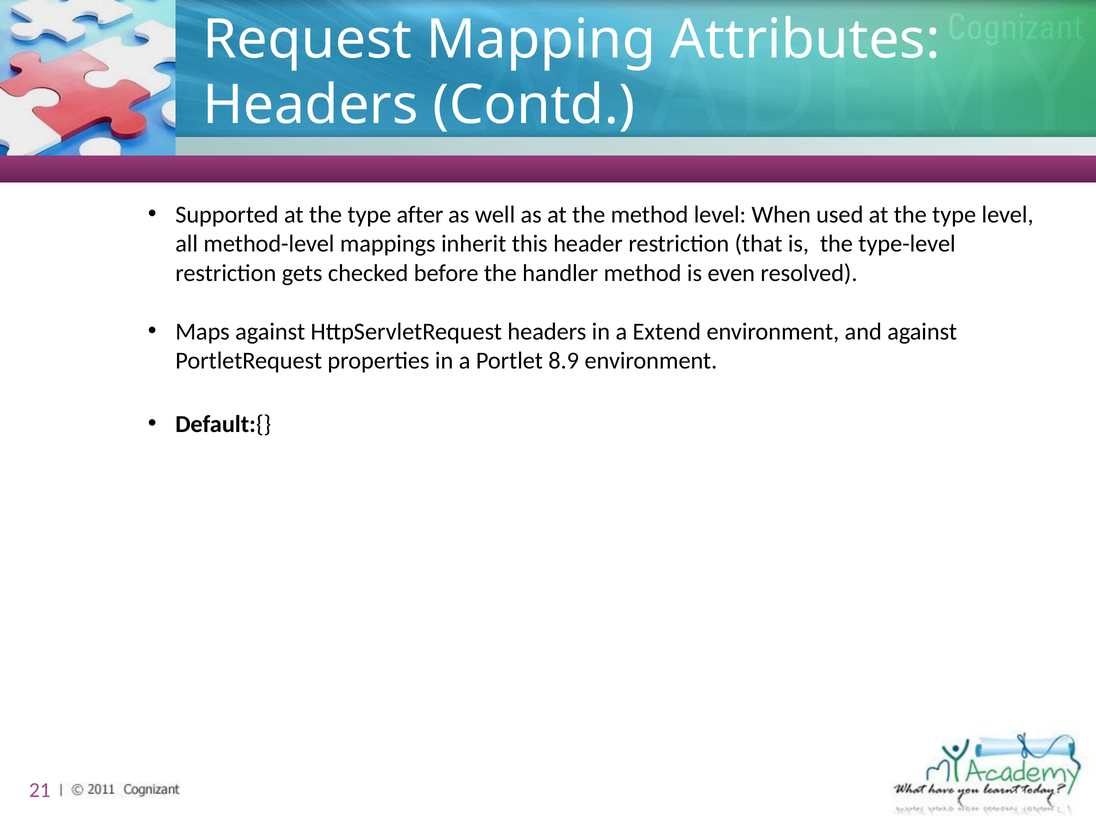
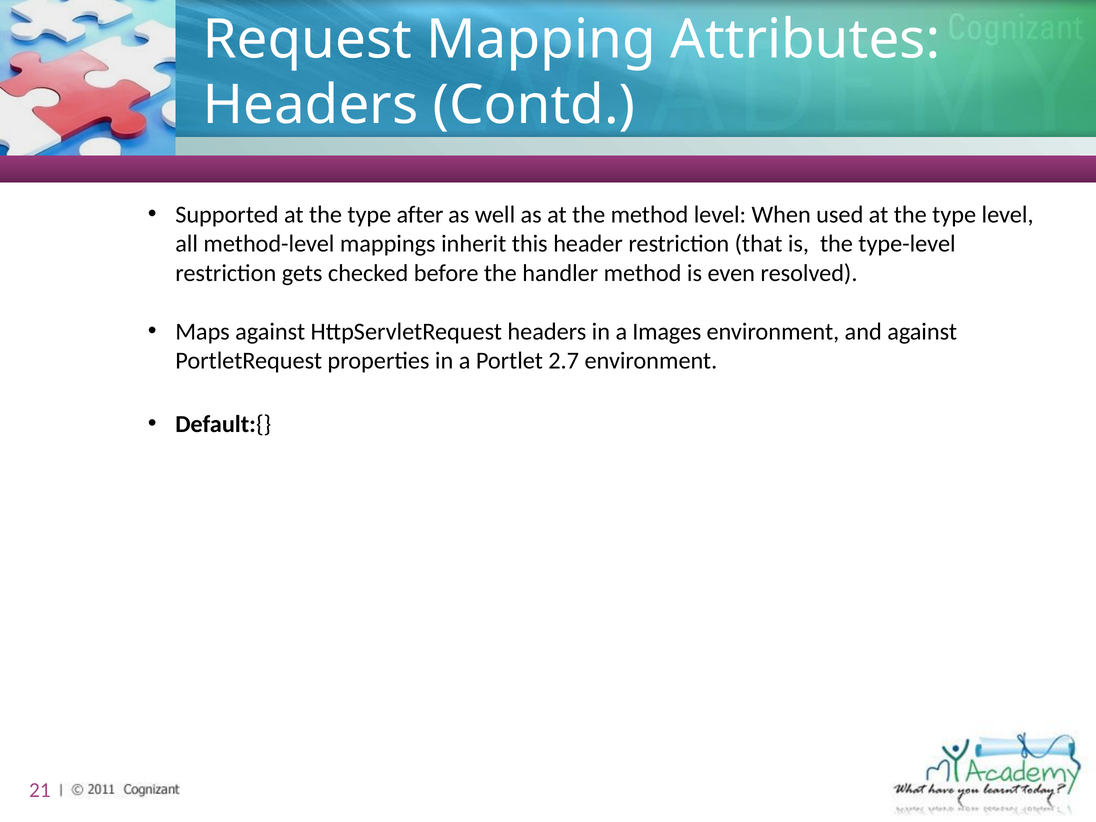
Extend: Extend -> Images
8.9: 8.9 -> 2.7
